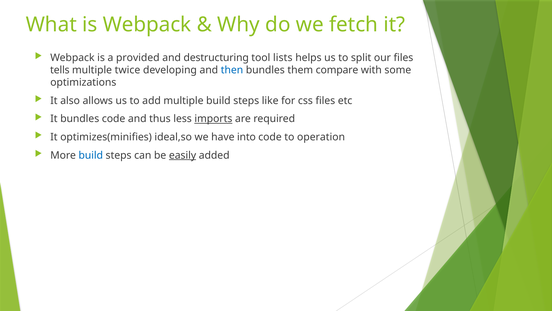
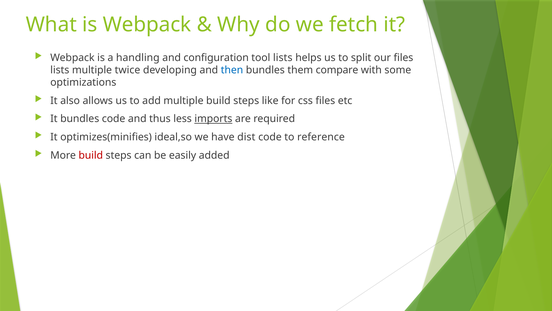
provided: provided -> handling
destructuring: destructuring -> configuration
tells at (60, 70): tells -> lists
into: into -> dist
operation: operation -> reference
build at (91, 155) colour: blue -> red
easily underline: present -> none
